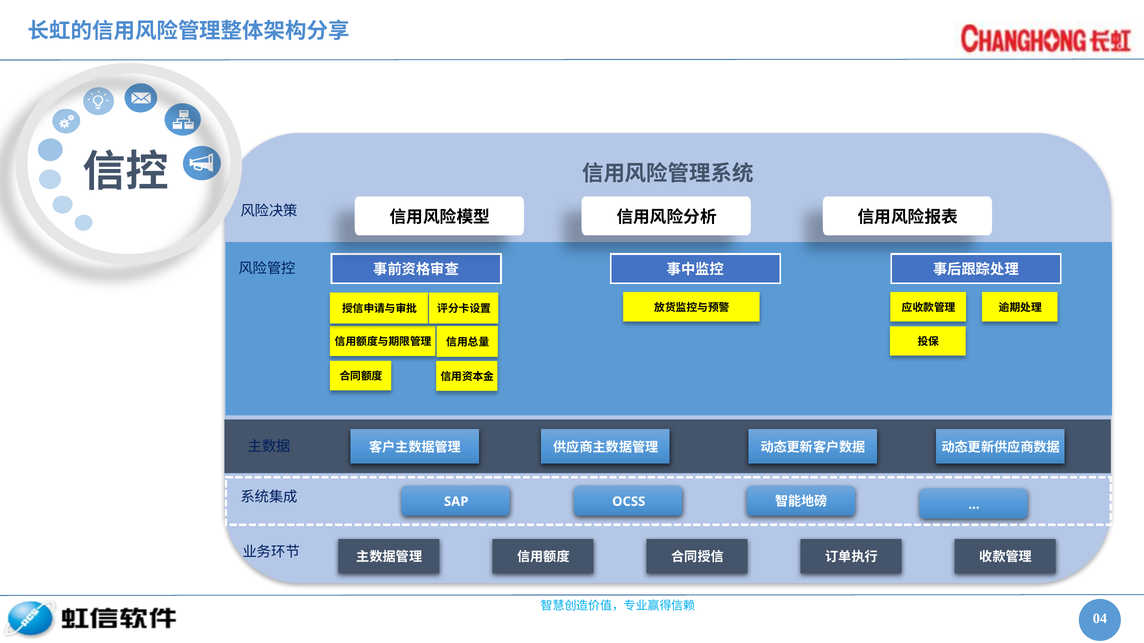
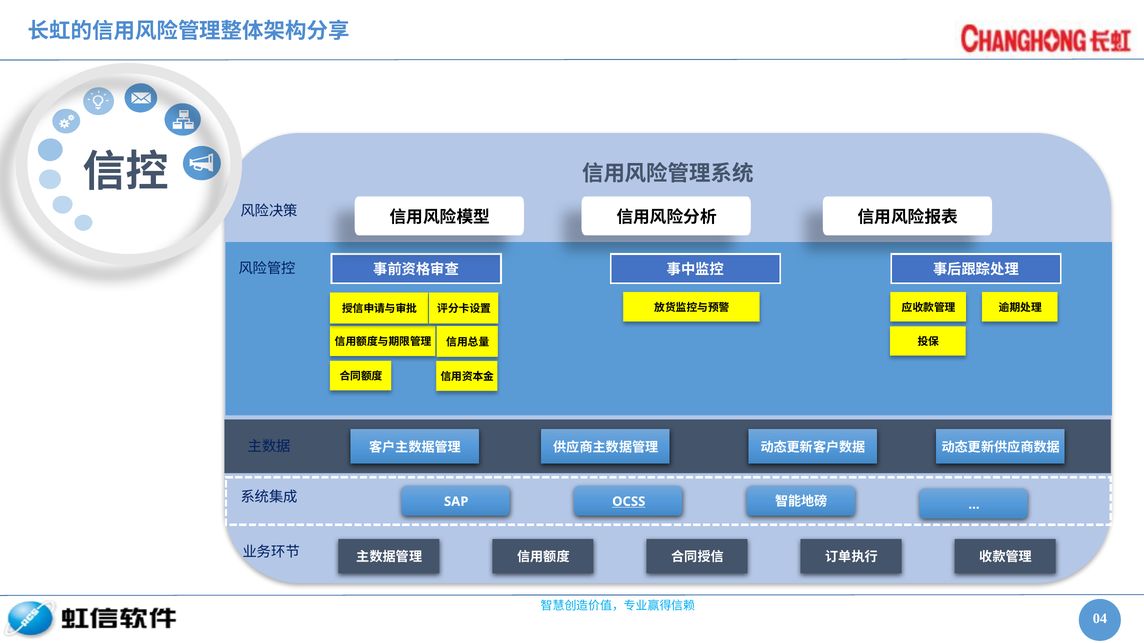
OCSS underline: none -> present
